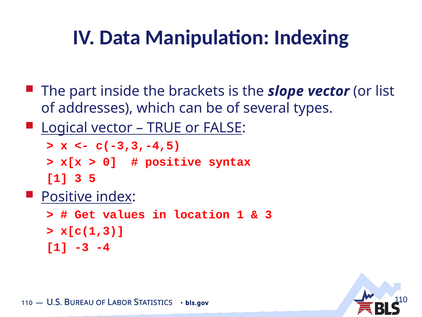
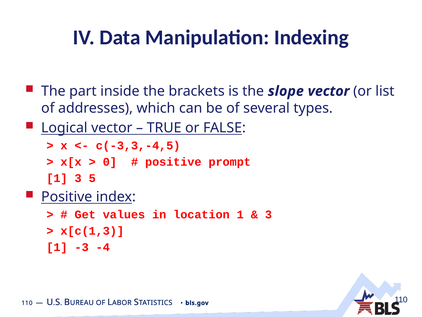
syntax: syntax -> prompt
